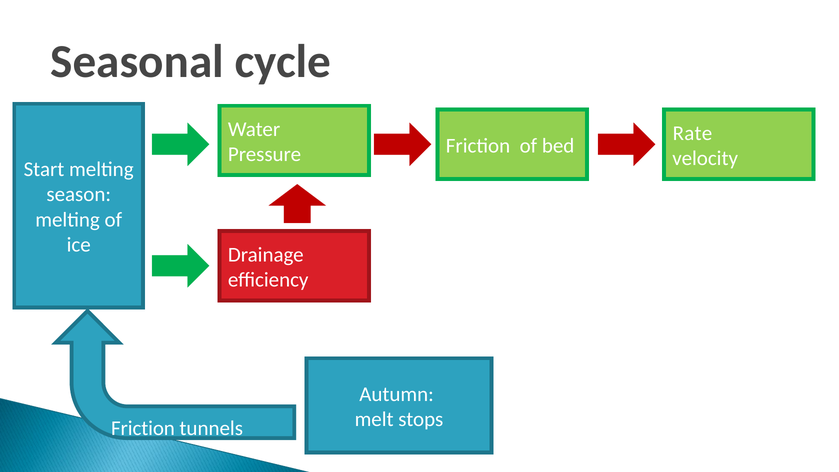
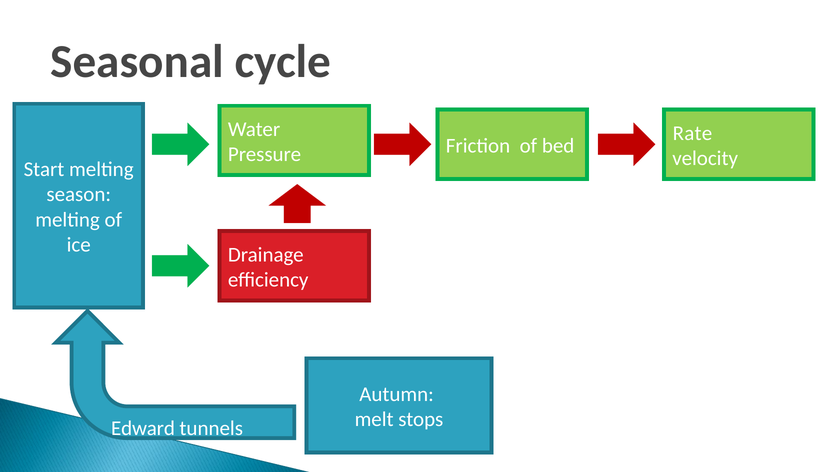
Friction at (143, 429): Friction -> Edward
